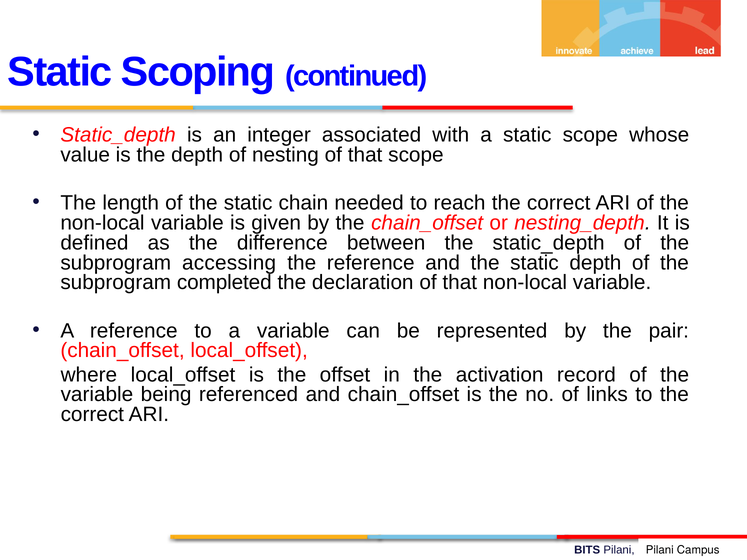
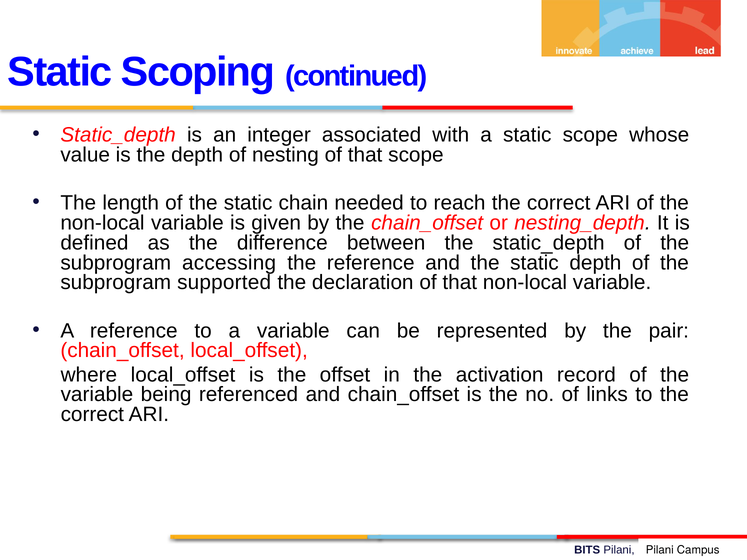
completed: completed -> supported
